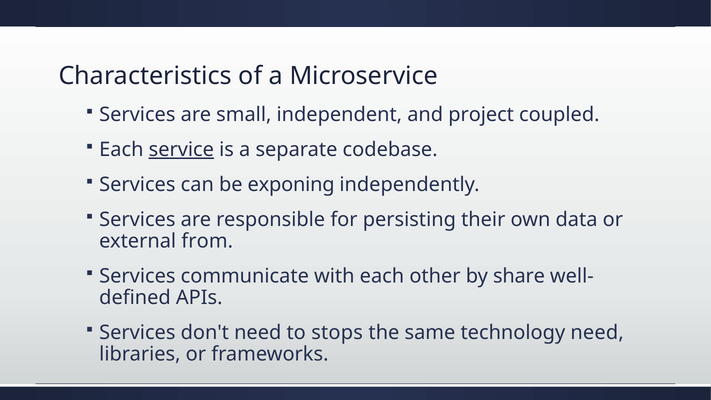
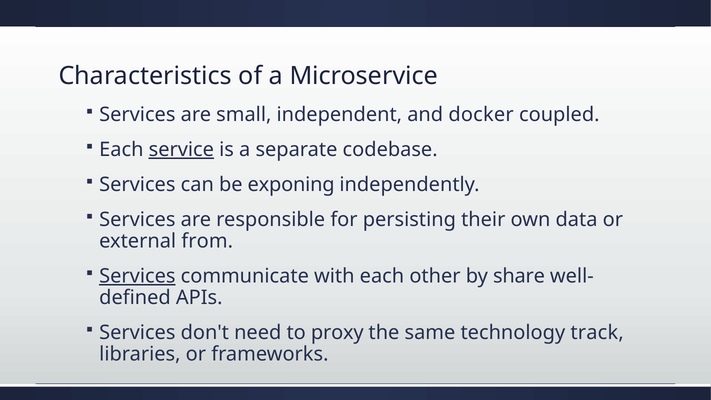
project: project -> docker
Services at (137, 276) underline: none -> present
stops: stops -> proxy
technology need: need -> track
